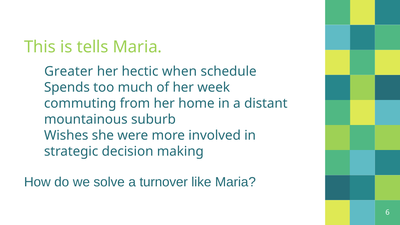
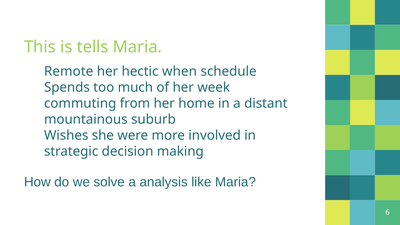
Greater: Greater -> Remote
turnover: turnover -> analysis
